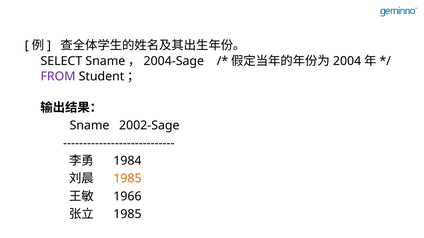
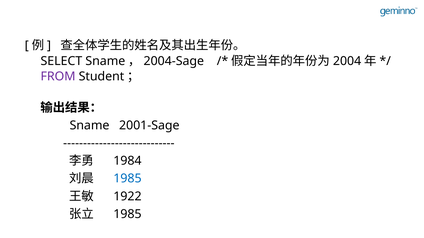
2002-Sage: 2002-Sage -> 2001-Sage
1985 at (127, 179) colour: orange -> blue
1966: 1966 -> 1922
